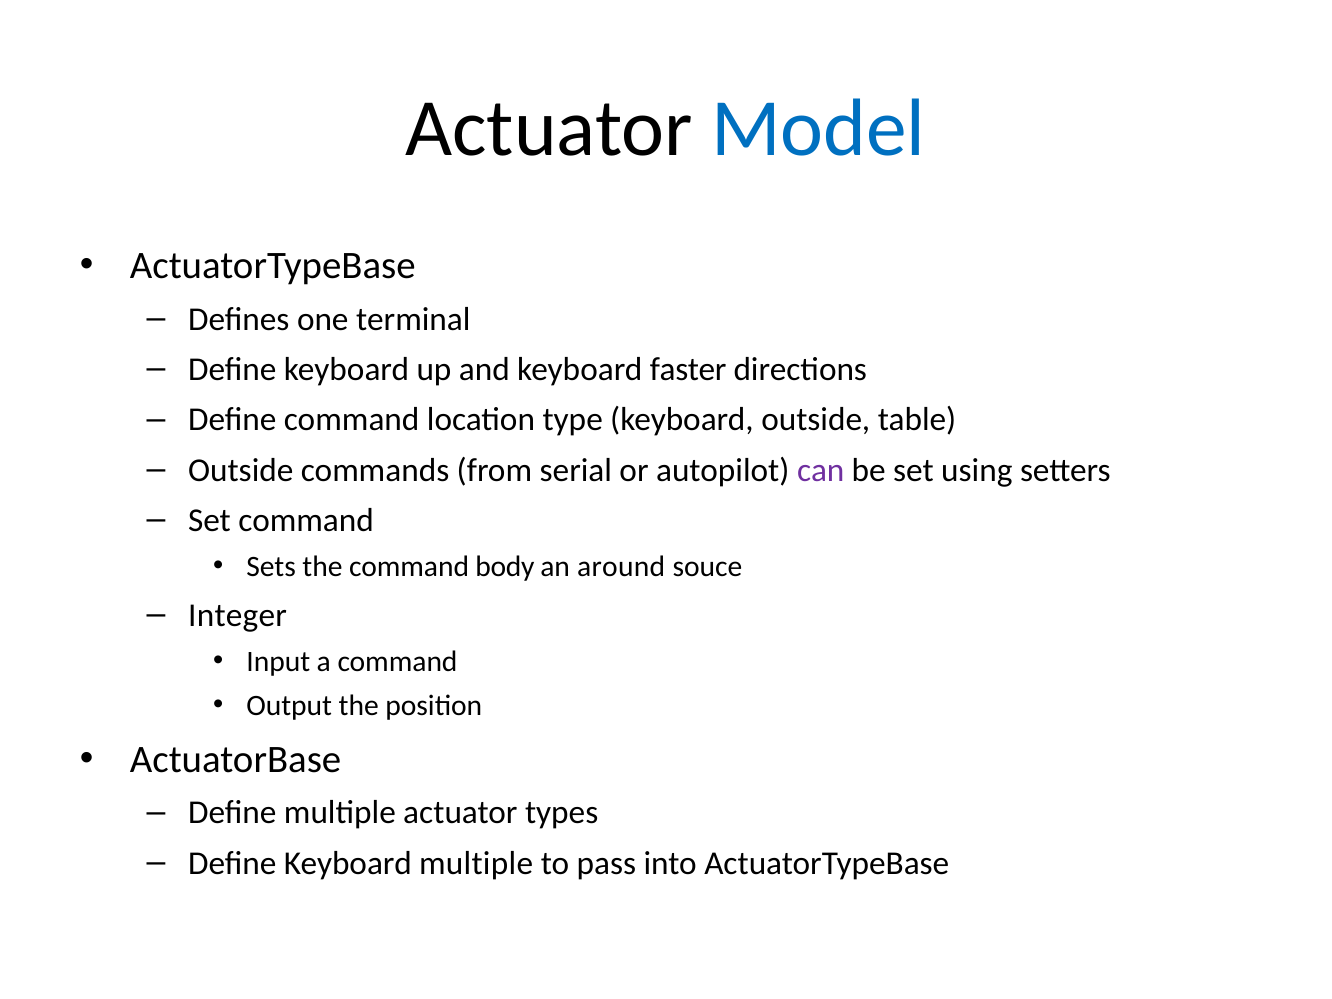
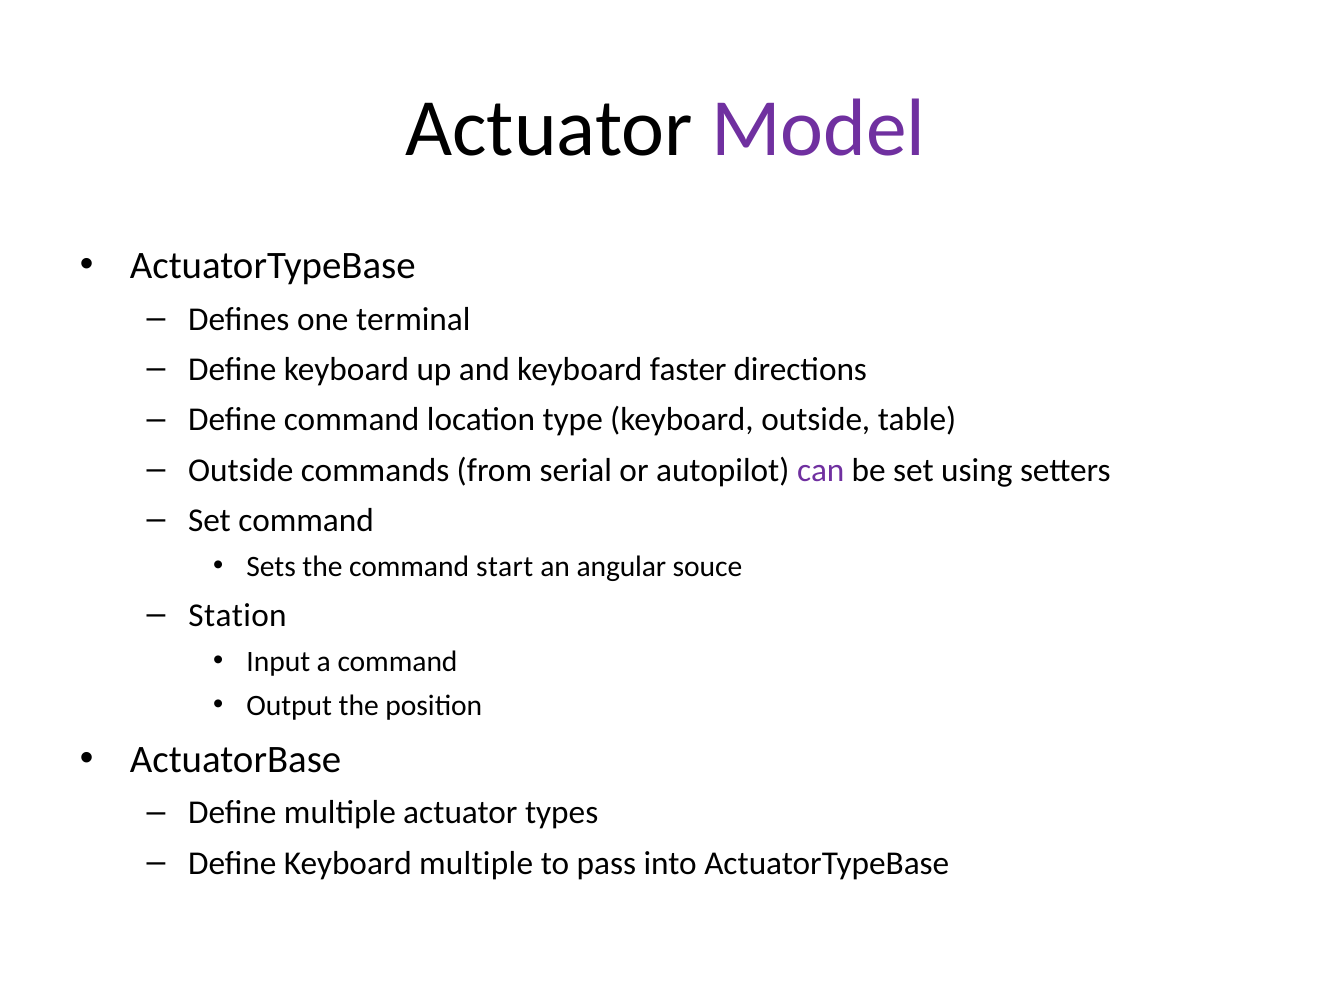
Model colour: blue -> purple
body: body -> start
around: around -> angular
Integer: Integer -> Station
